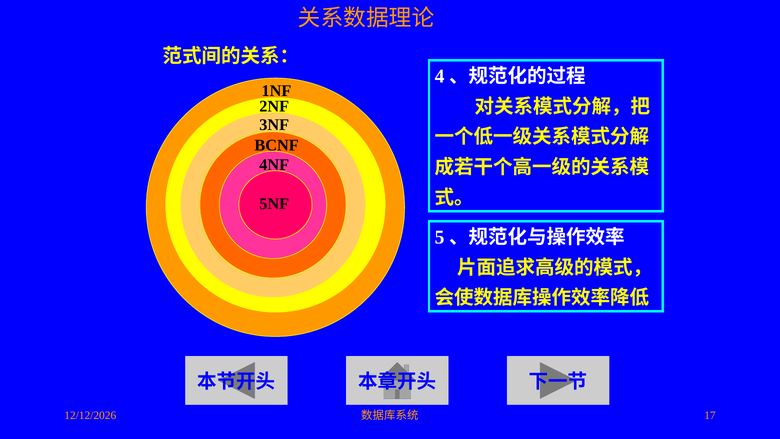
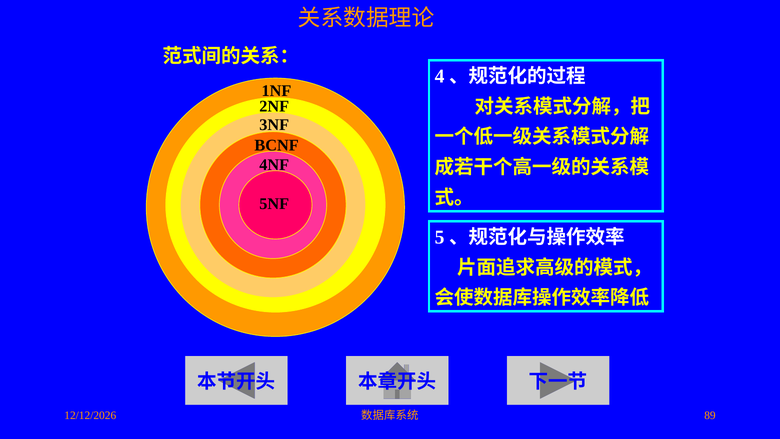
17: 17 -> 89
